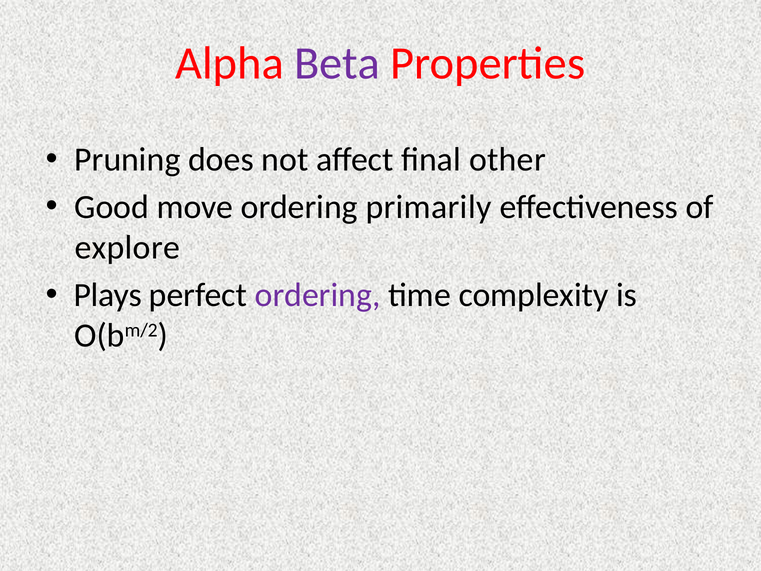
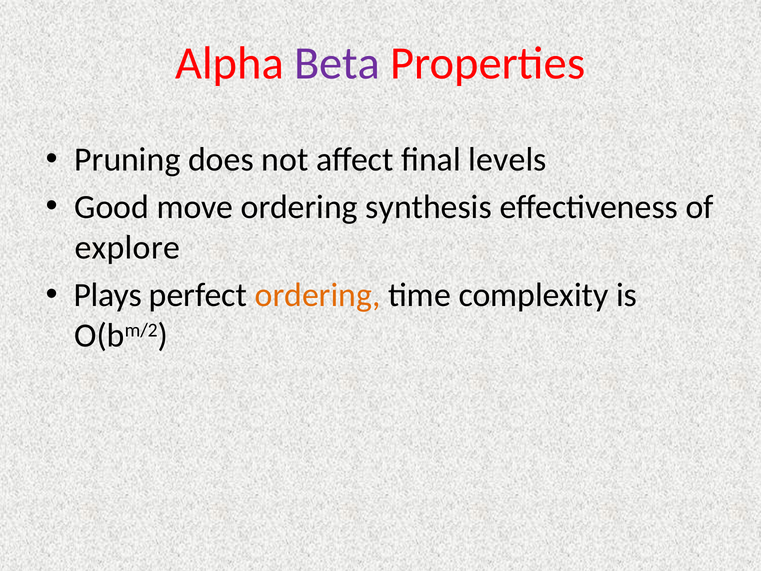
other: other -> levels
primarily: primarily -> synthesis
ordering at (318, 295) colour: purple -> orange
